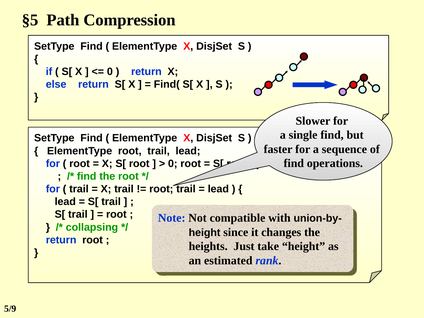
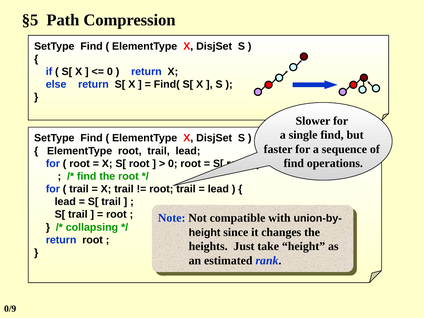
5/9: 5/9 -> 0/9
